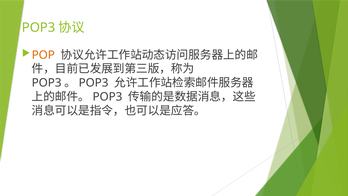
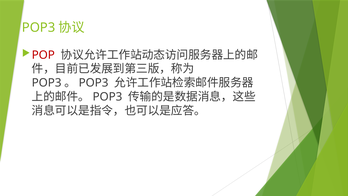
POP colour: orange -> red
